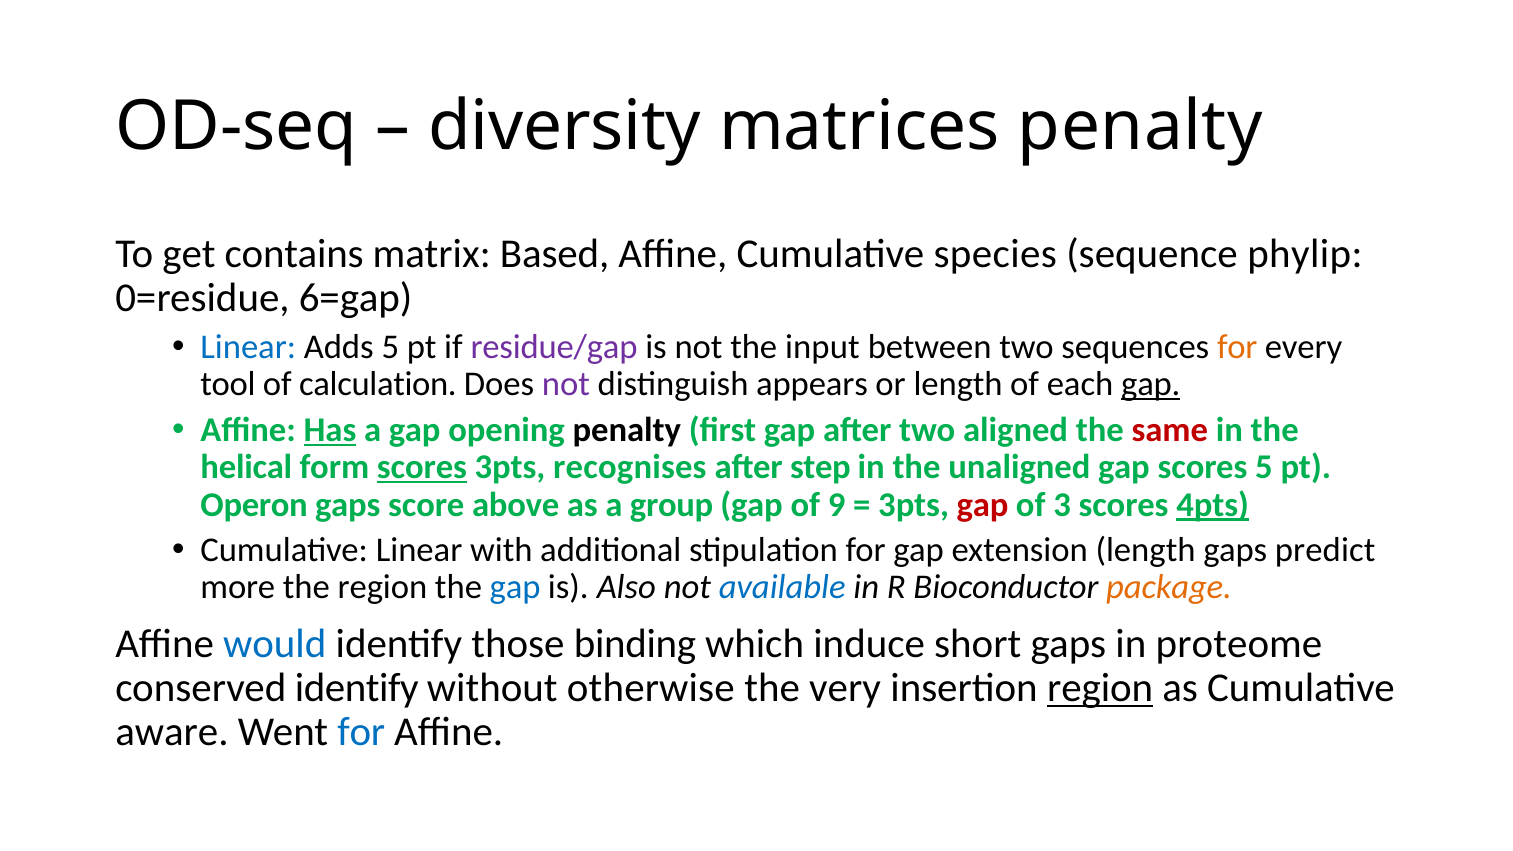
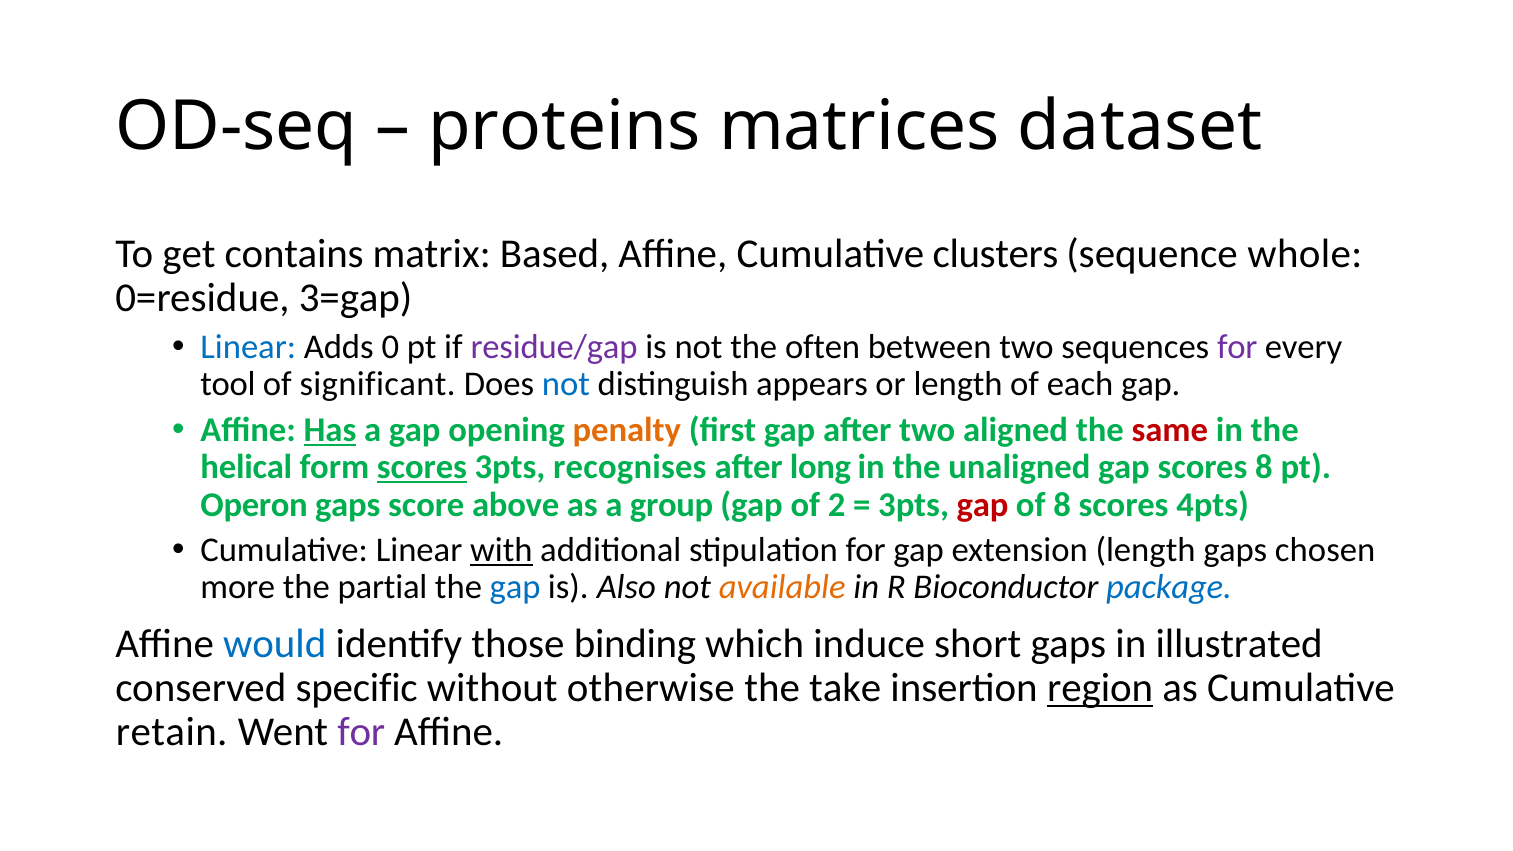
diversity: diversity -> proteins
matrices penalty: penalty -> dataset
species: species -> clusters
phylip: phylip -> whole
6=gap: 6=gap -> 3=gap
Adds 5: 5 -> 0
input: input -> often
for at (1237, 347) colour: orange -> purple
calculation: calculation -> significant
not at (566, 384) colour: purple -> blue
gap at (1151, 384) underline: present -> none
penalty at (627, 430) colour: black -> orange
step: step -> long
scores 5: 5 -> 8
9: 9 -> 2
of 3: 3 -> 8
4pts underline: present -> none
with underline: none -> present
predict: predict -> chosen
the region: region -> partial
available colour: blue -> orange
package colour: orange -> blue
proteome: proteome -> illustrated
conserved identify: identify -> specific
very: very -> take
aware: aware -> retain
for at (361, 732) colour: blue -> purple
